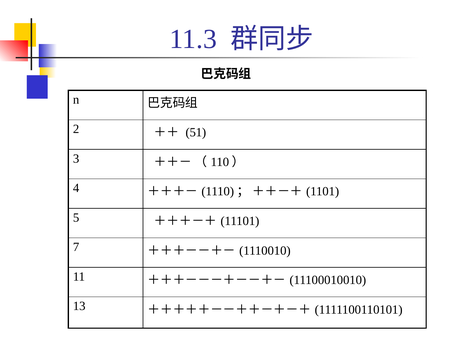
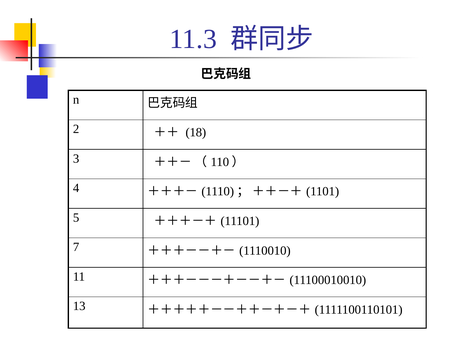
51: 51 -> 18
